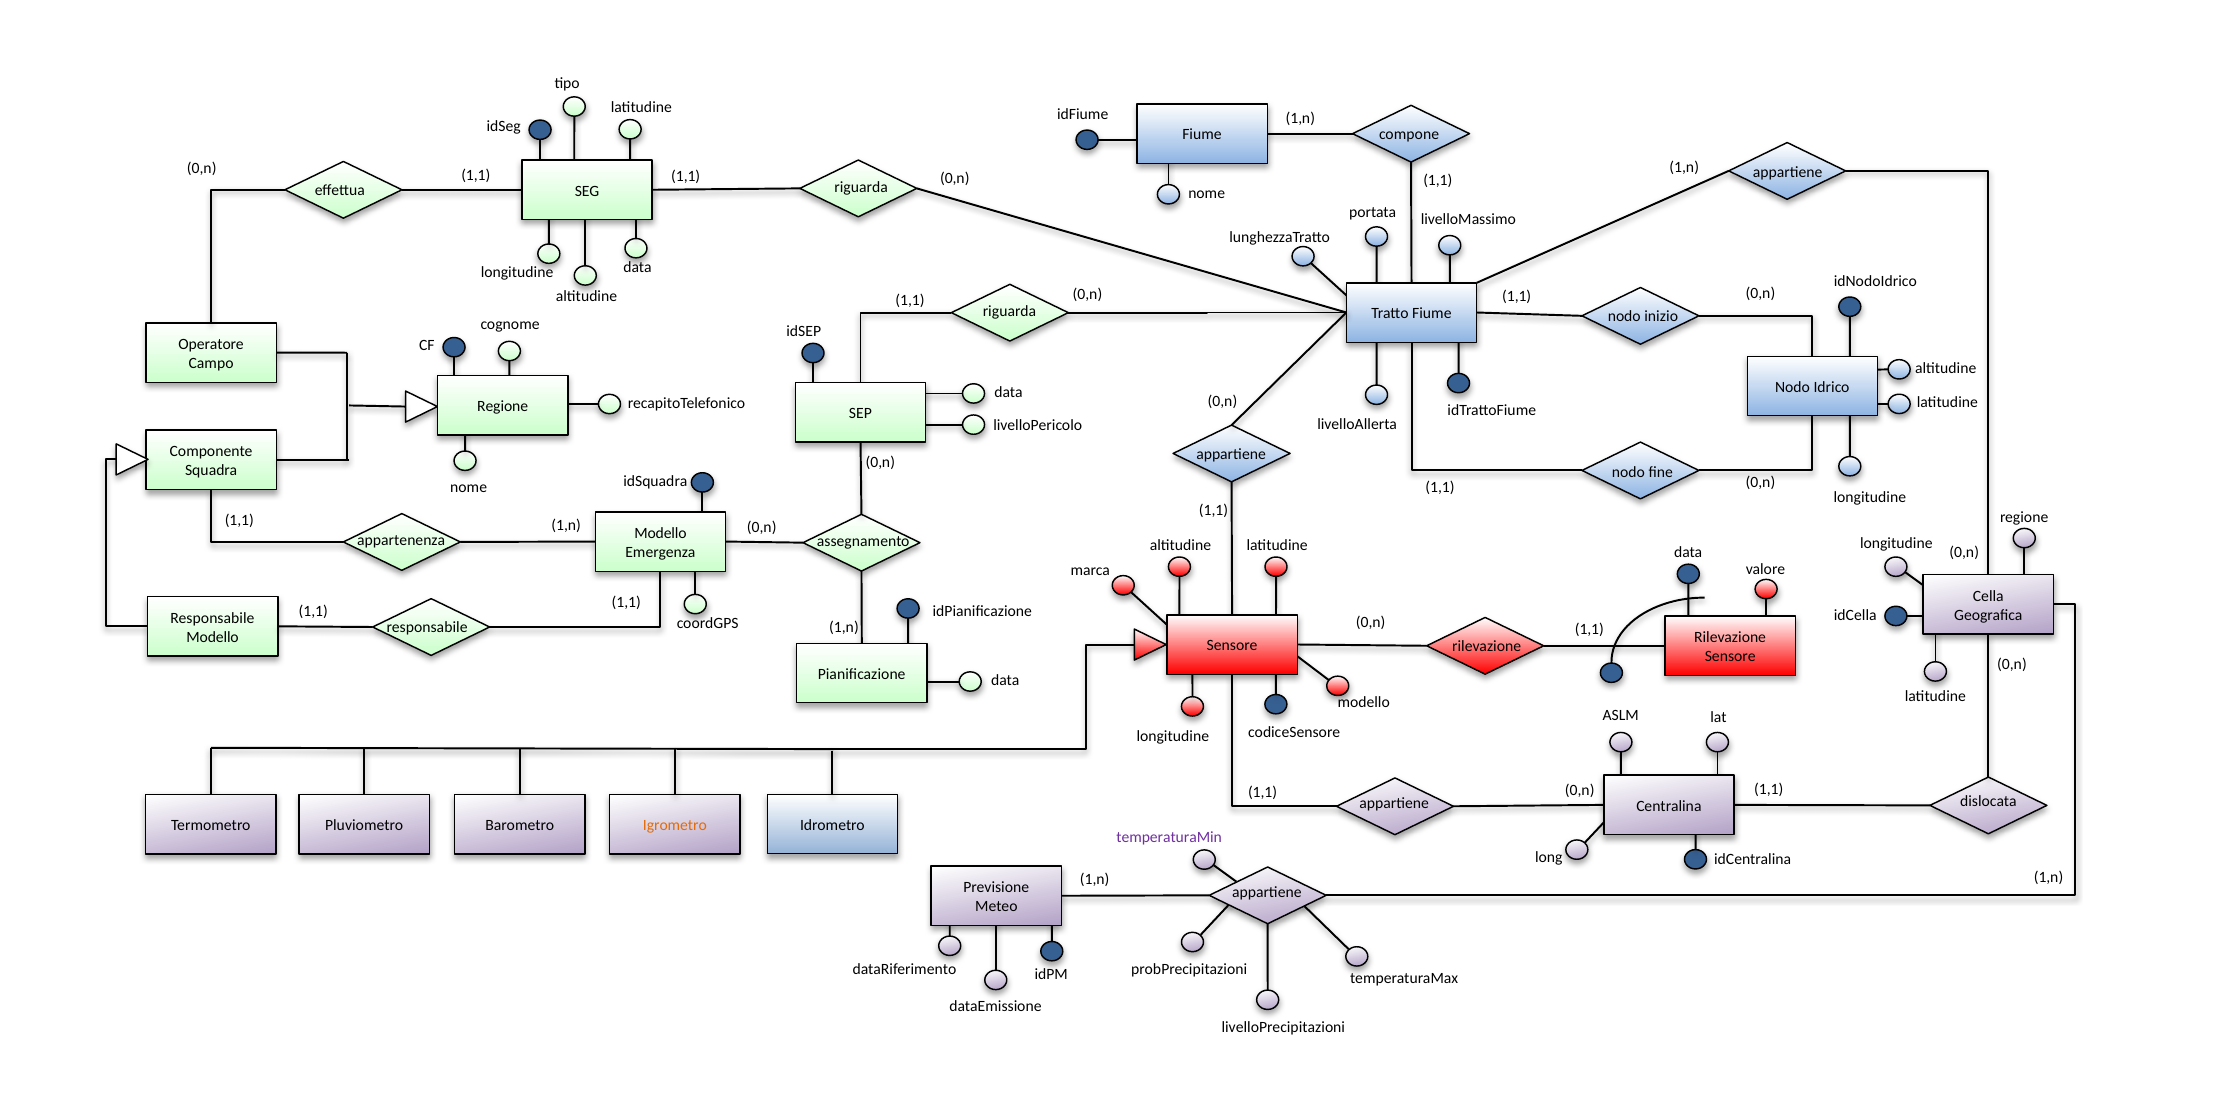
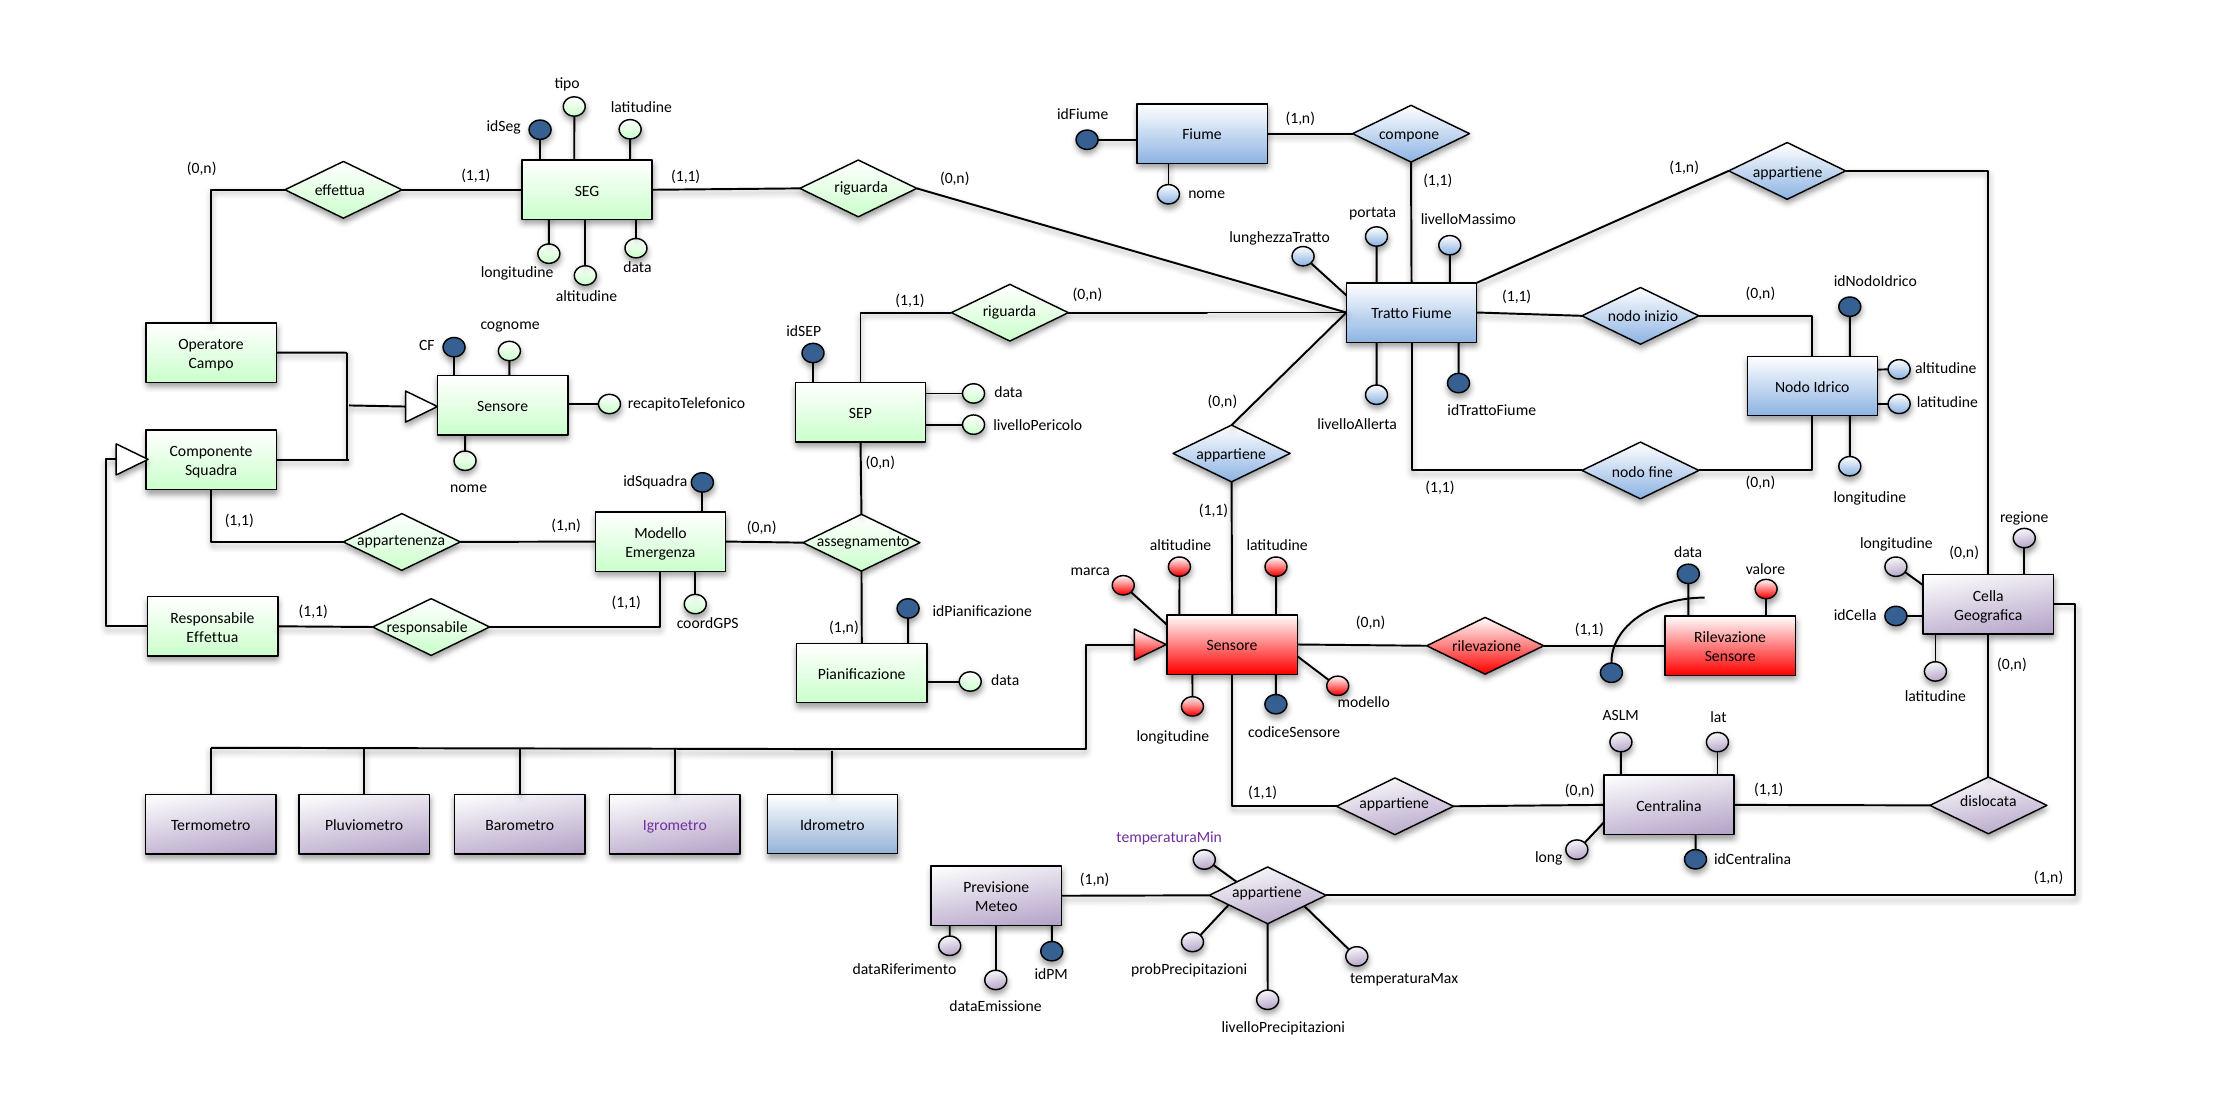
Regione at (503, 406): Regione -> Sensore
Modello at (213, 637): Modello -> Effettua
Igrometro colour: orange -> purple
